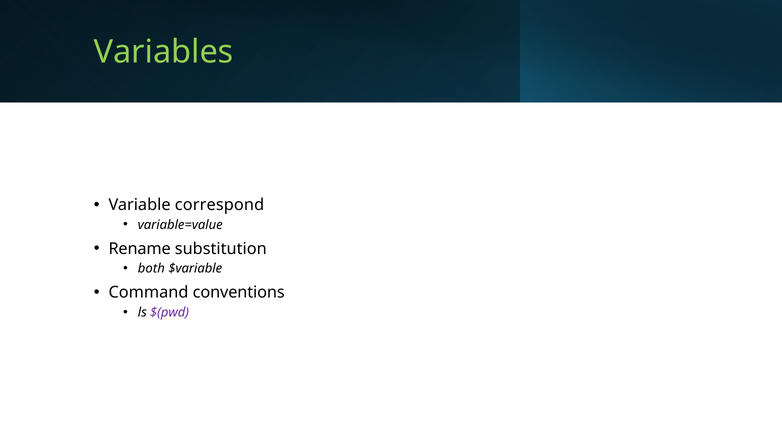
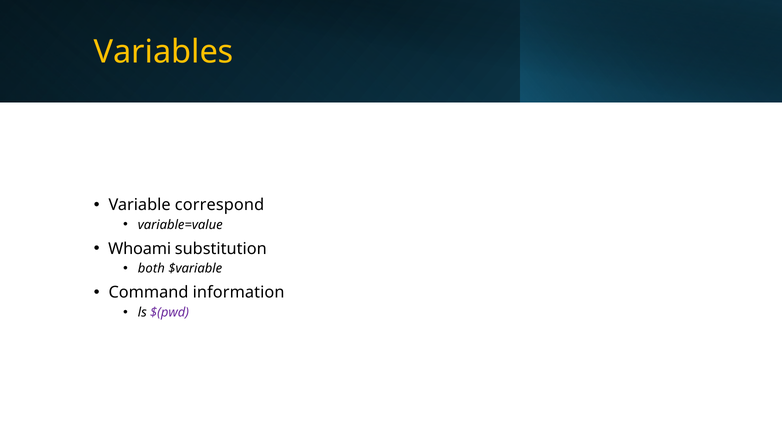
Variables colour: light green -> yellow
Rename: Rename -> Whoami
conventions: conventions -> information
